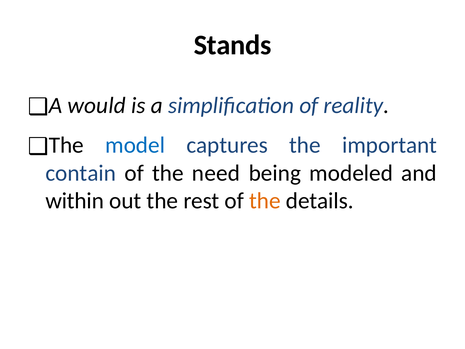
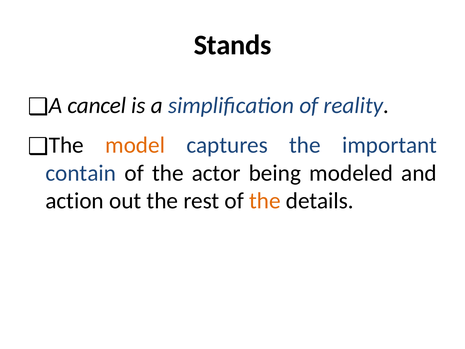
would: would -> cancel
model colour: blue -> orange
need: need -> actor
within: within -> action
